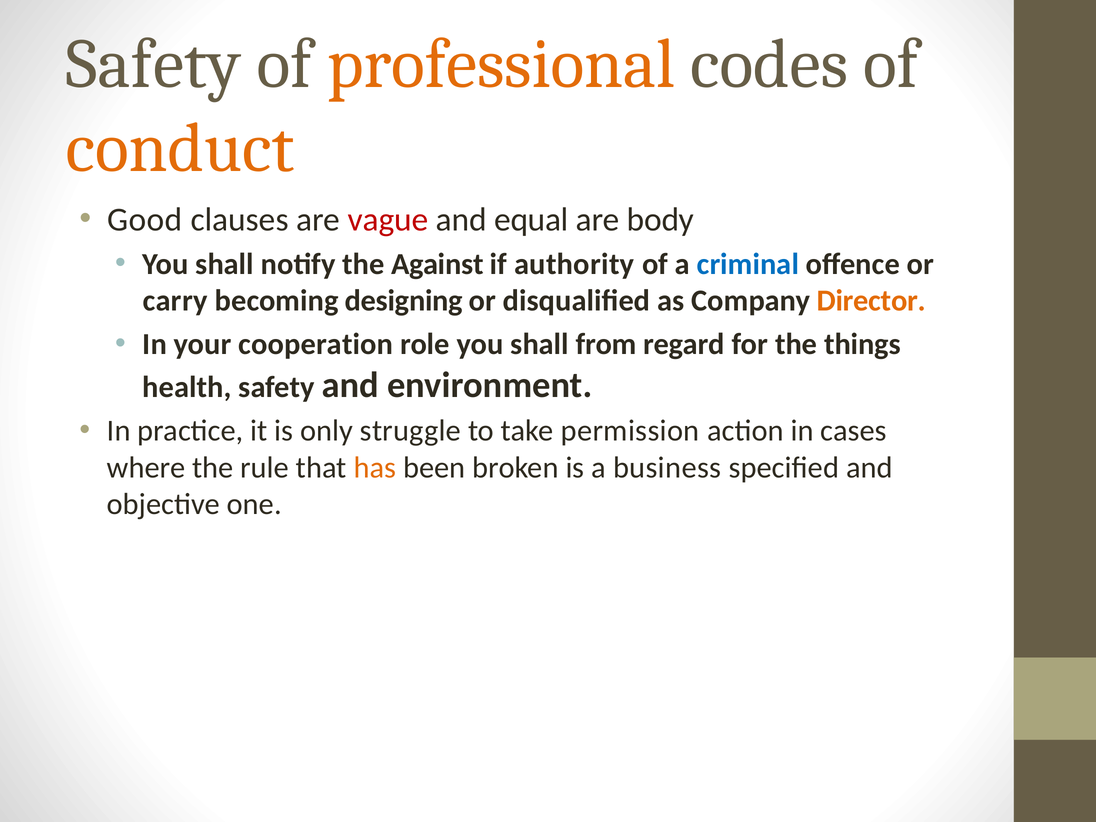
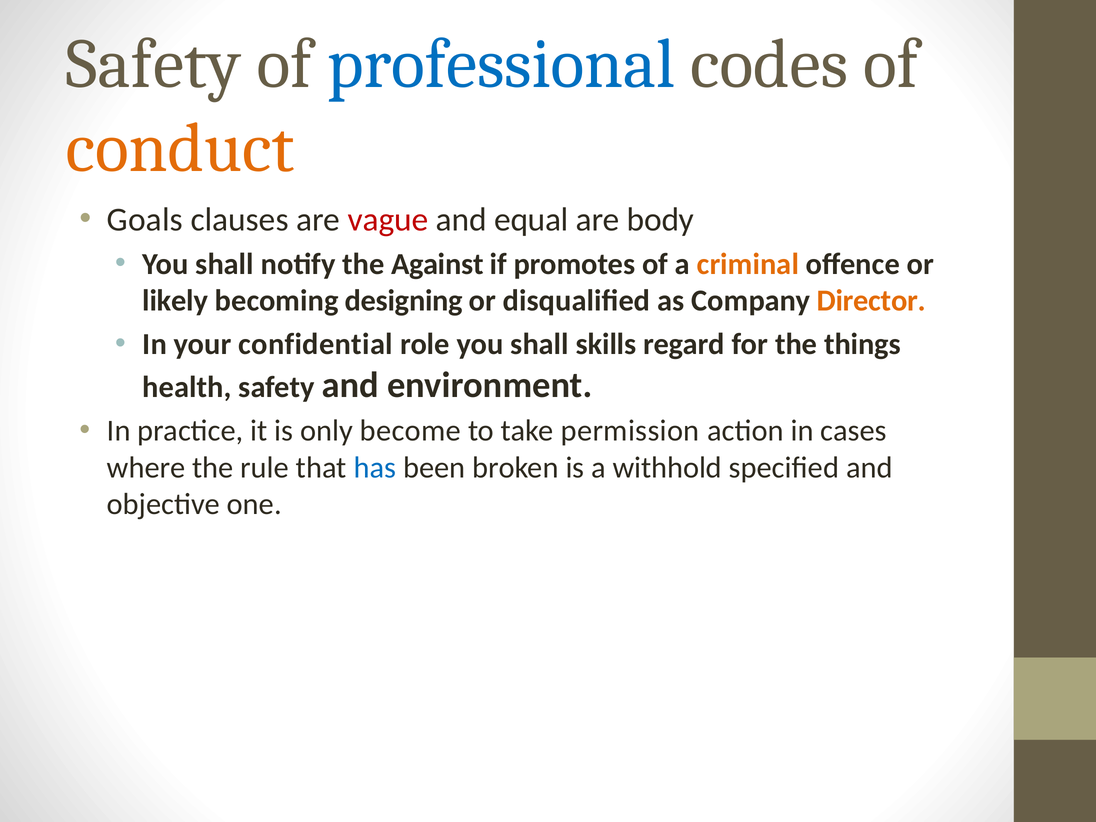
professional colour: orange -> blue
Good: Good -> Goals
authority: authority -> promotes
criminal colour: blue -> orange
carry: carry -> likely
cooperation: cooperation -> confidential
from: from -> skills
struggle: struggle -> become
has colour: orange -> blue
business: business -> withhold
